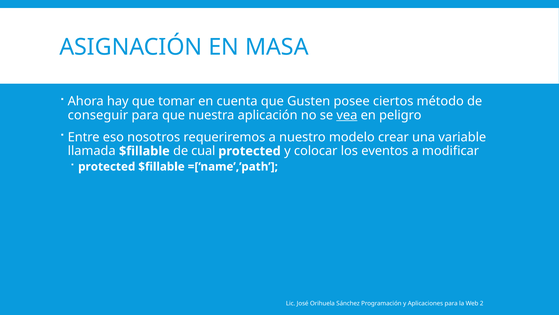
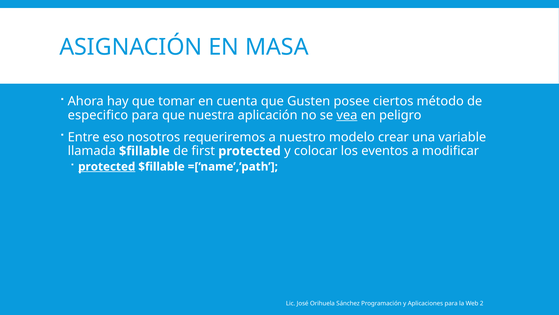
conseguir: conseguir -> especifico
cual: cual -> first
protected at (107, 166) underline: none -> present
